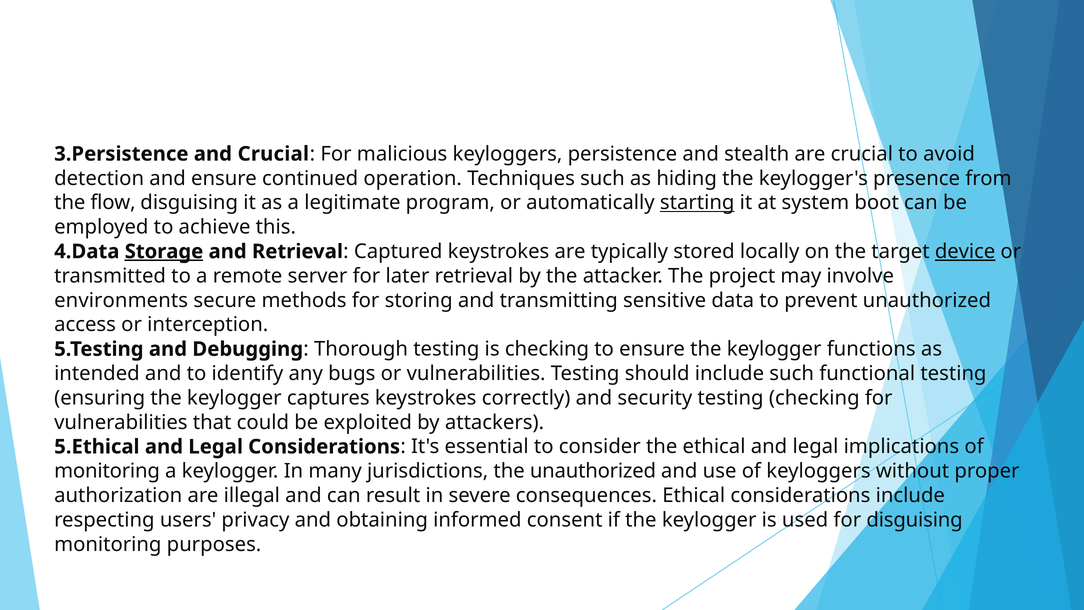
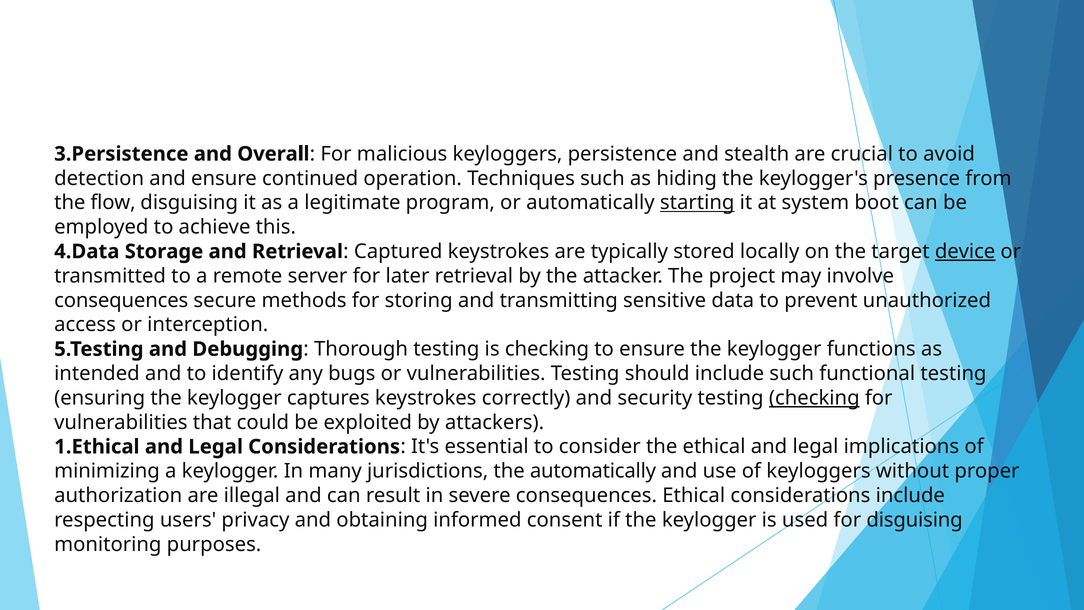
and Crucial: Crucial -> Overall
Storage underline: present -> none
environments at (121, 300): environments -> consequences
checking at (814, 398) underline: none -> present
5.Ethical: 5.Ethical -> 1.Ethical
monitoring at (107, 471): monitoring -> minimizing
the unauthorized: unauthorized -> automatically
